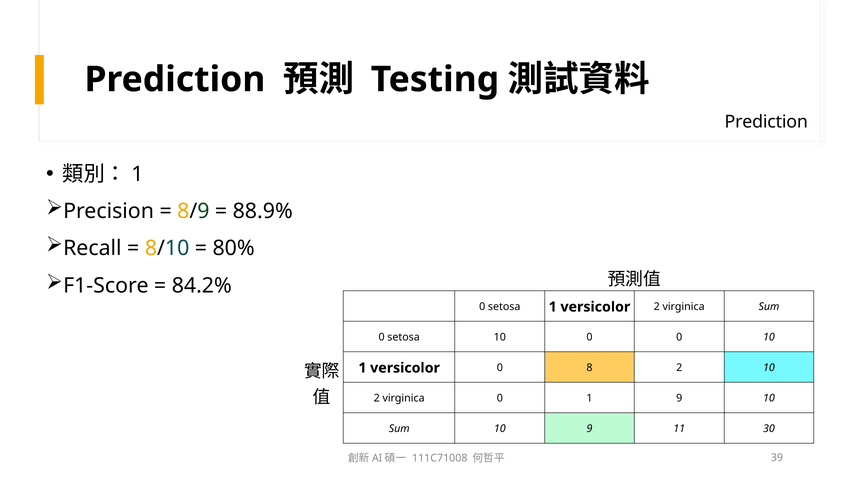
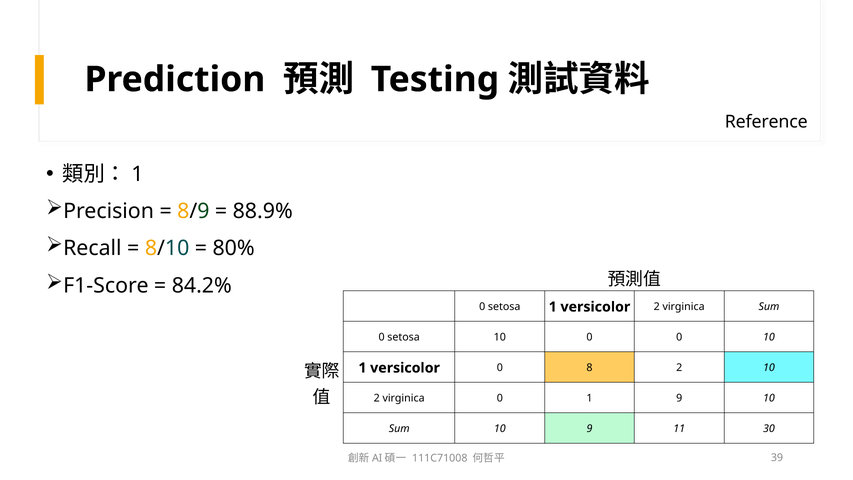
Prediction at (766, 122): Prediction -> Reference
